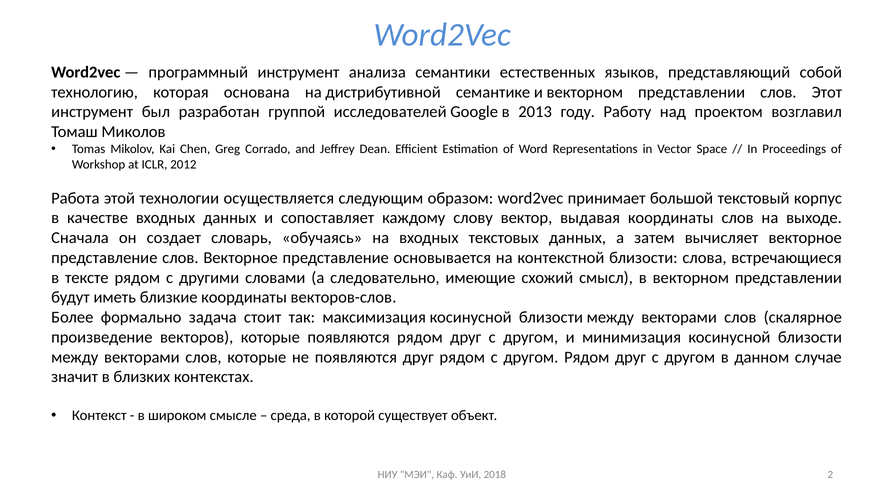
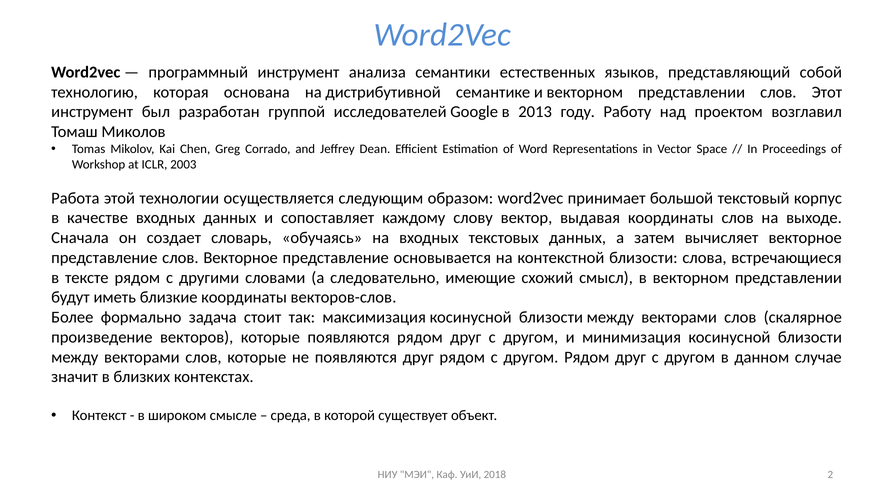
2012: 2012 -> 2003
